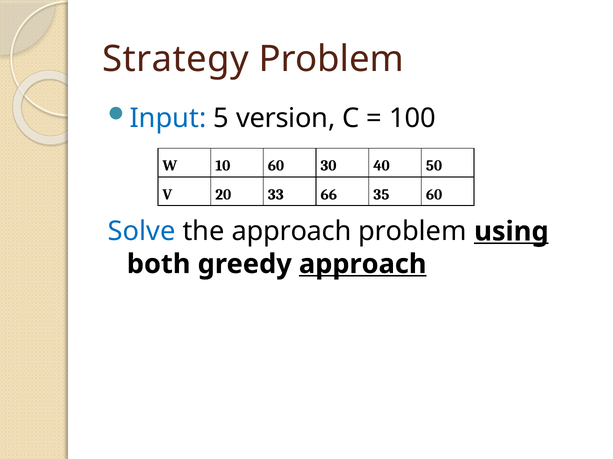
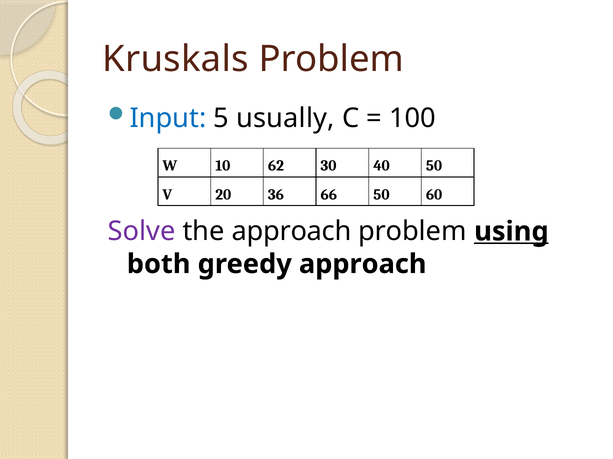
Strategy: Strategy -> Kruskals
version: version -> usually
10 60: 60 -> 62
33: 33 -> 36
66 35: 35 -> 50
Solve colour: blue -> purple
approach at (363, 264) underline: present -> none
